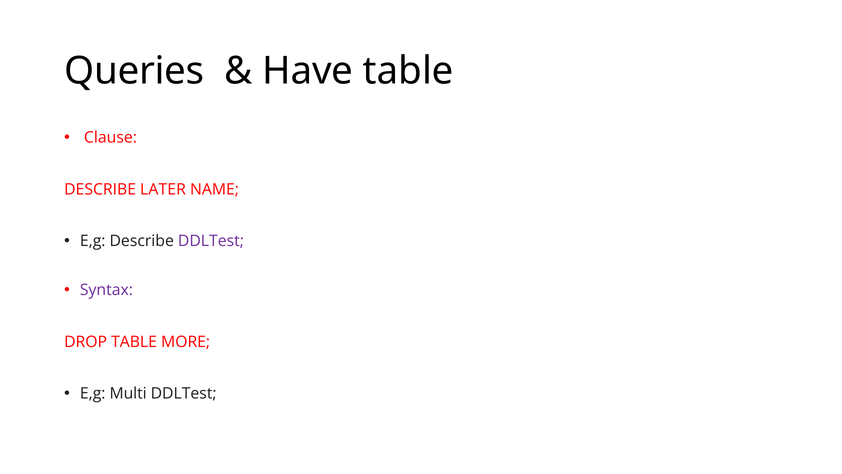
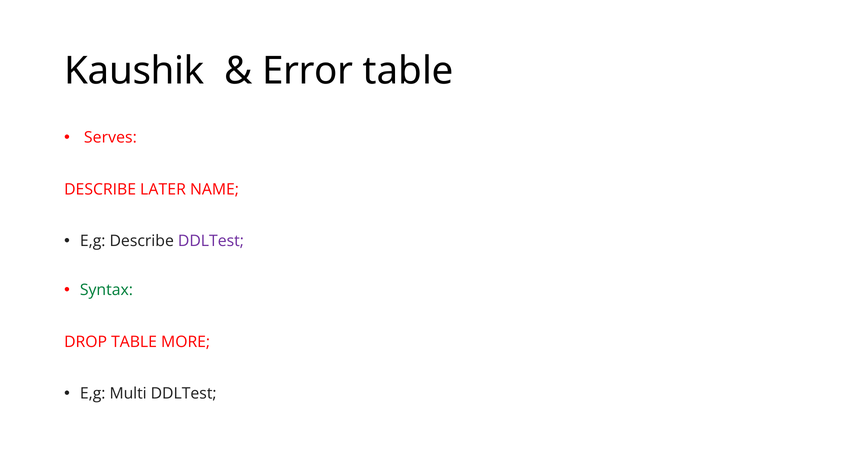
Queries: Queries -> Kaushik
Have: Have -> Error
Clause: Clause -> Serves
Syntax colour: purple -> green
